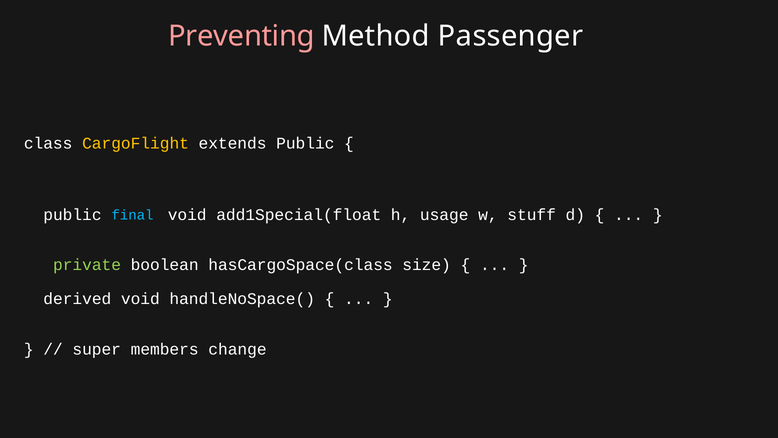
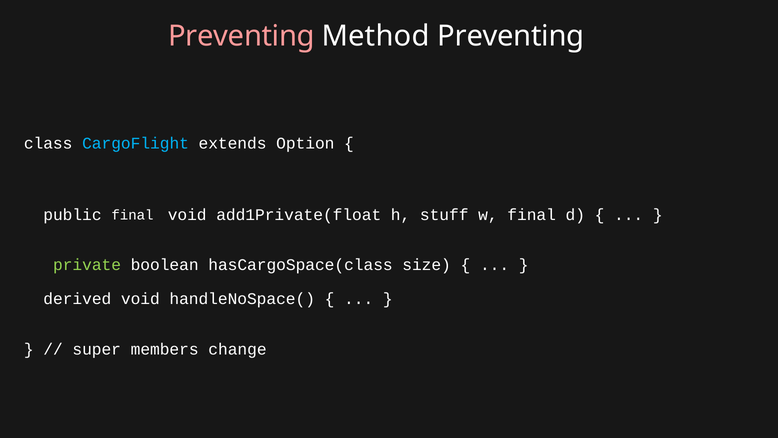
Method Passenger: Passenger -> Preventing
CargoFlight colour: yellow -> light blue
extends Public: Public -> Option
final at (133, 215) colour: light blue -> white
add1Special(float: add1Special(float -> add1Private(float
usage: usage -> stuff
w stuff: stuff -> final
